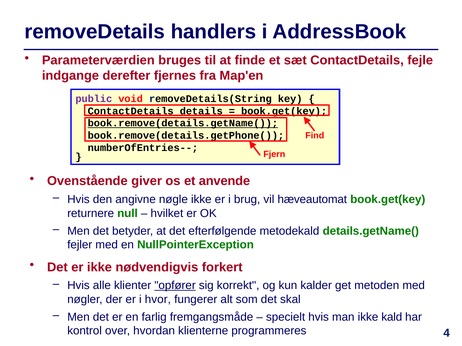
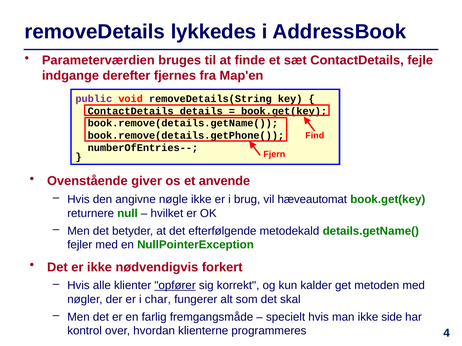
handlers: handlers -> lykkedes
book.remove(details.getName( underline: present -> none
hvor: hvor -> char
kald: kald -> side
